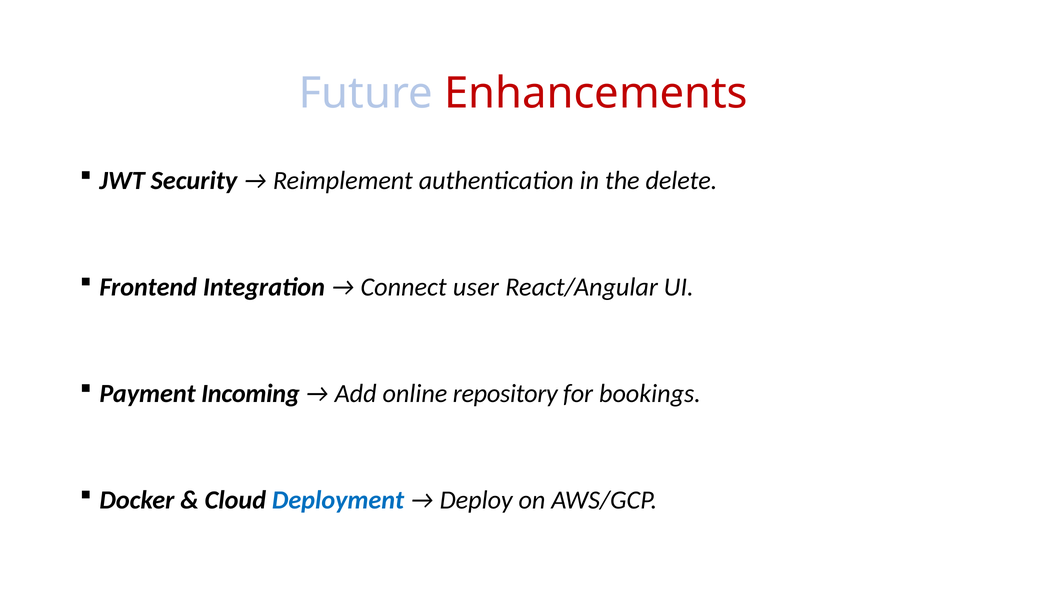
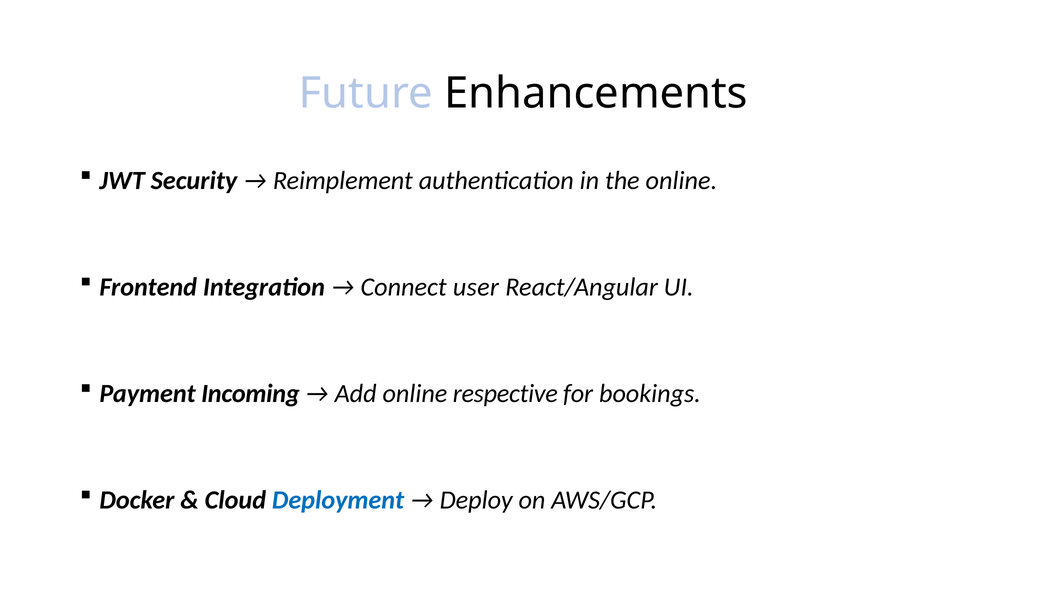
Enhancements colour: red -> black
the delete: delete -> online
repository: repository -> respective
